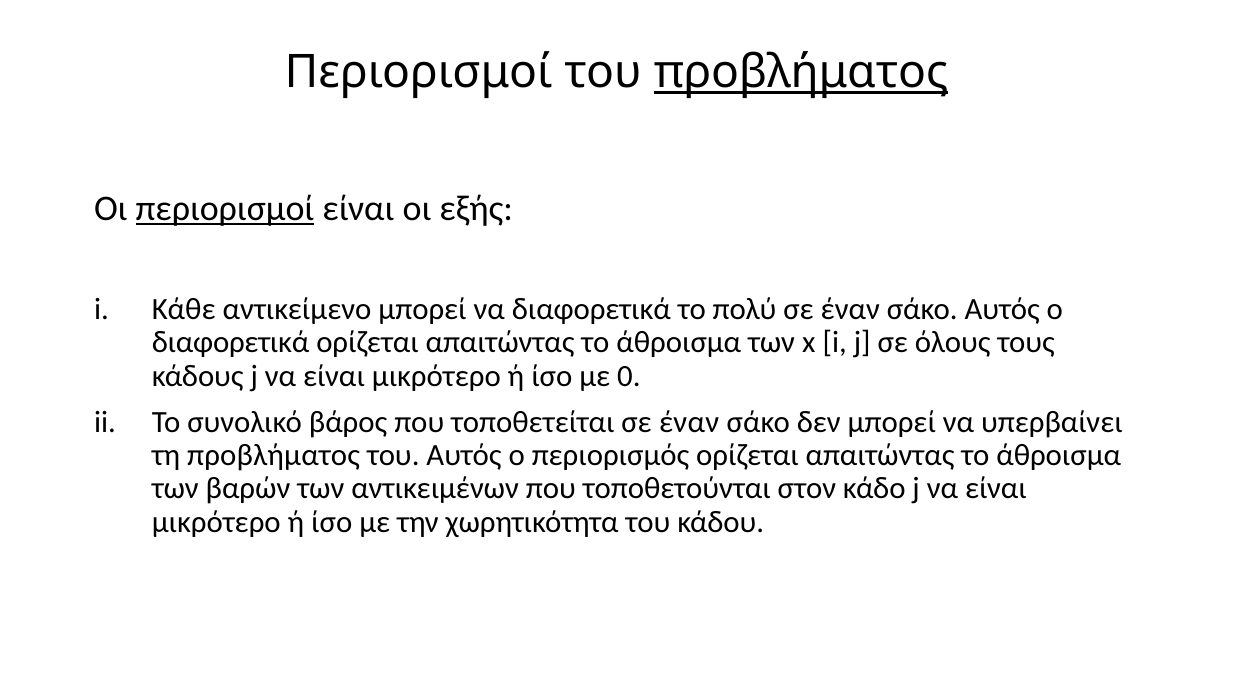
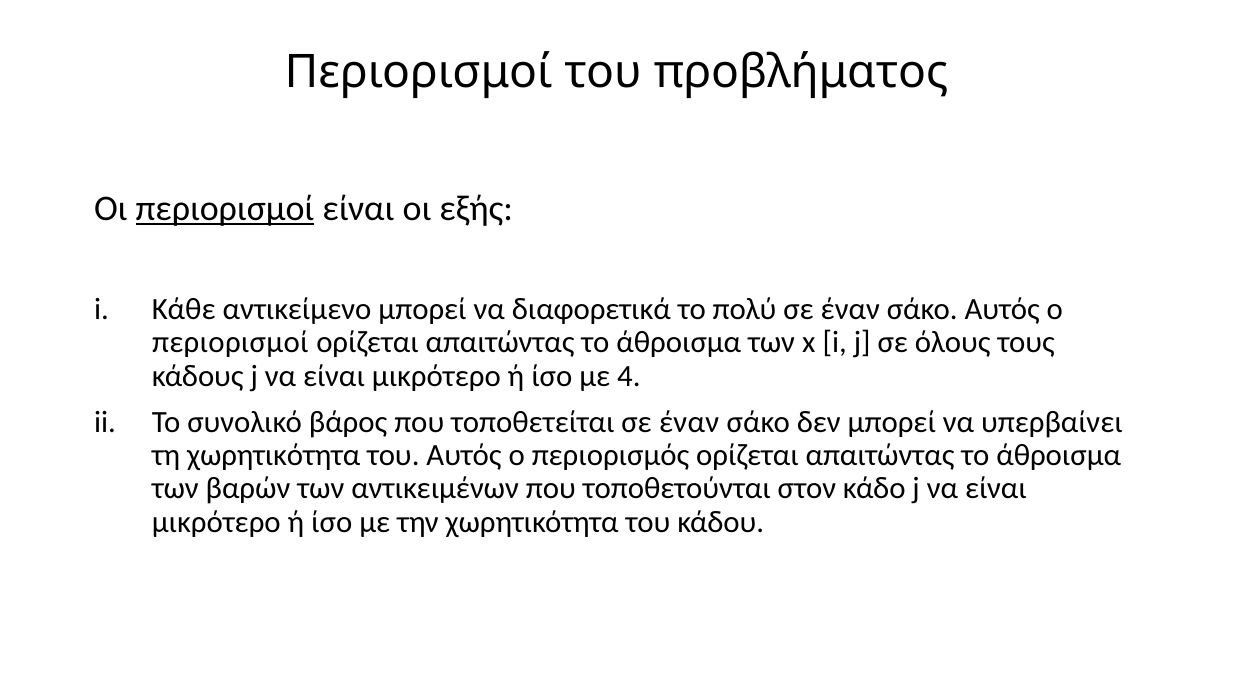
προβλήματος at (801, 72) underline: present -> none
διαφορετικά at (231, 342): διαφορετικά -> περιορισμοί
0: 0 -> 4
τη προβλήματος: προβλήματος -> χωρητικότητα
